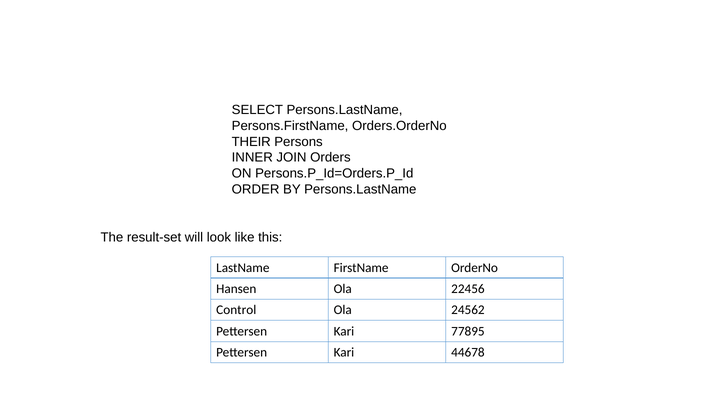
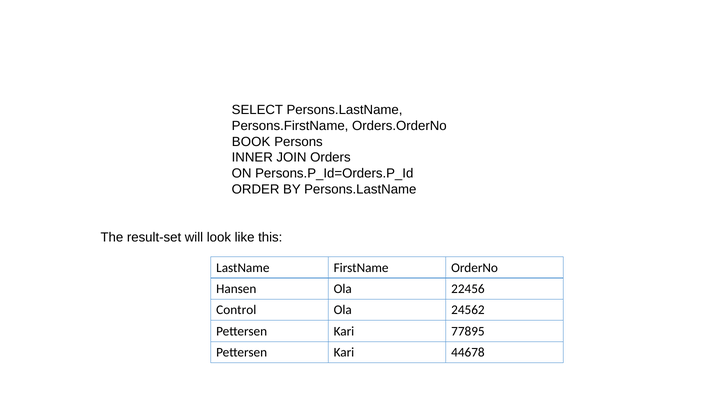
THEIR: THEIR -> BOOK
